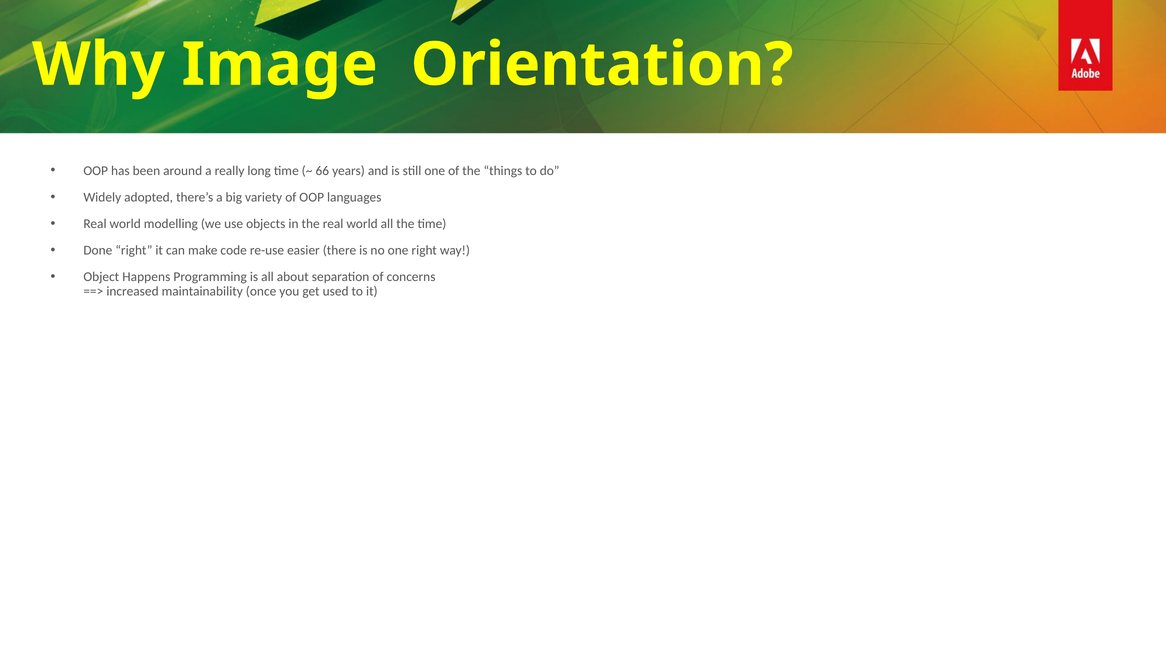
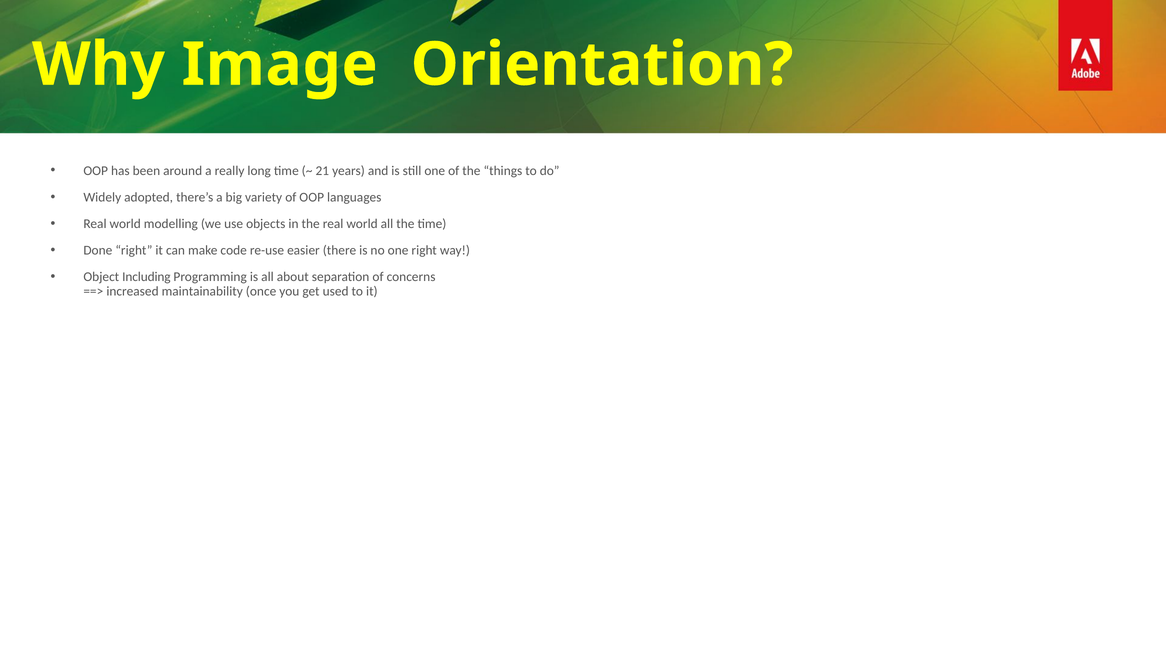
66: 66 -> 21
Happens: Happens -> Including
